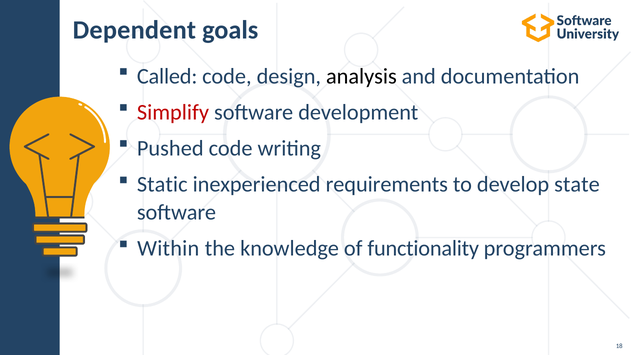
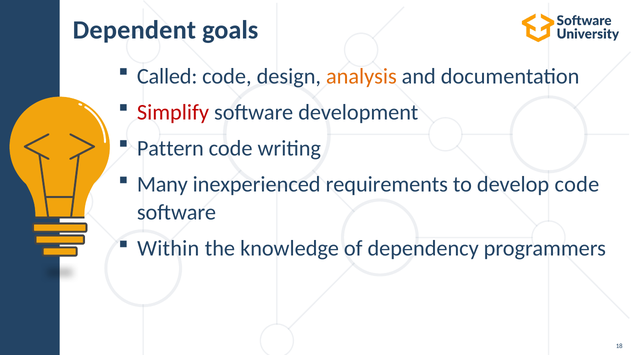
analysis colour: black -> orange
Pushed: Pushed -> Pattern
Static: Static -> Many
develop state: state -> code
functionality: functionality -> dependency
